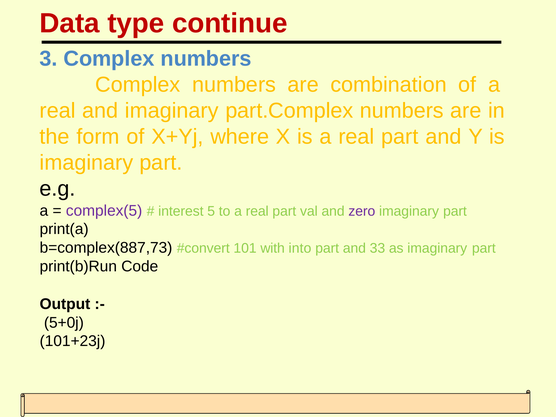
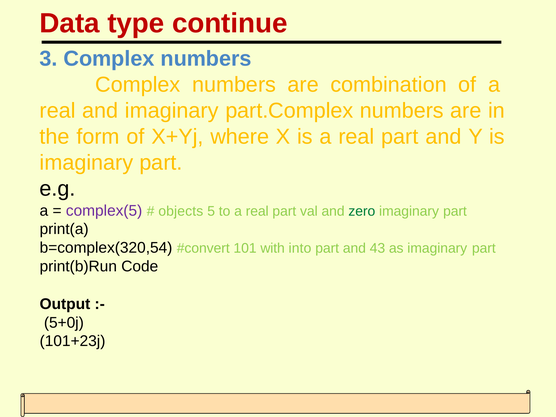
interest: interest -> objects
zero colour: purple -> green
b=complex(887,73: b=complex(887,73 -> b=complex(320,54
33: 33 -> 43
